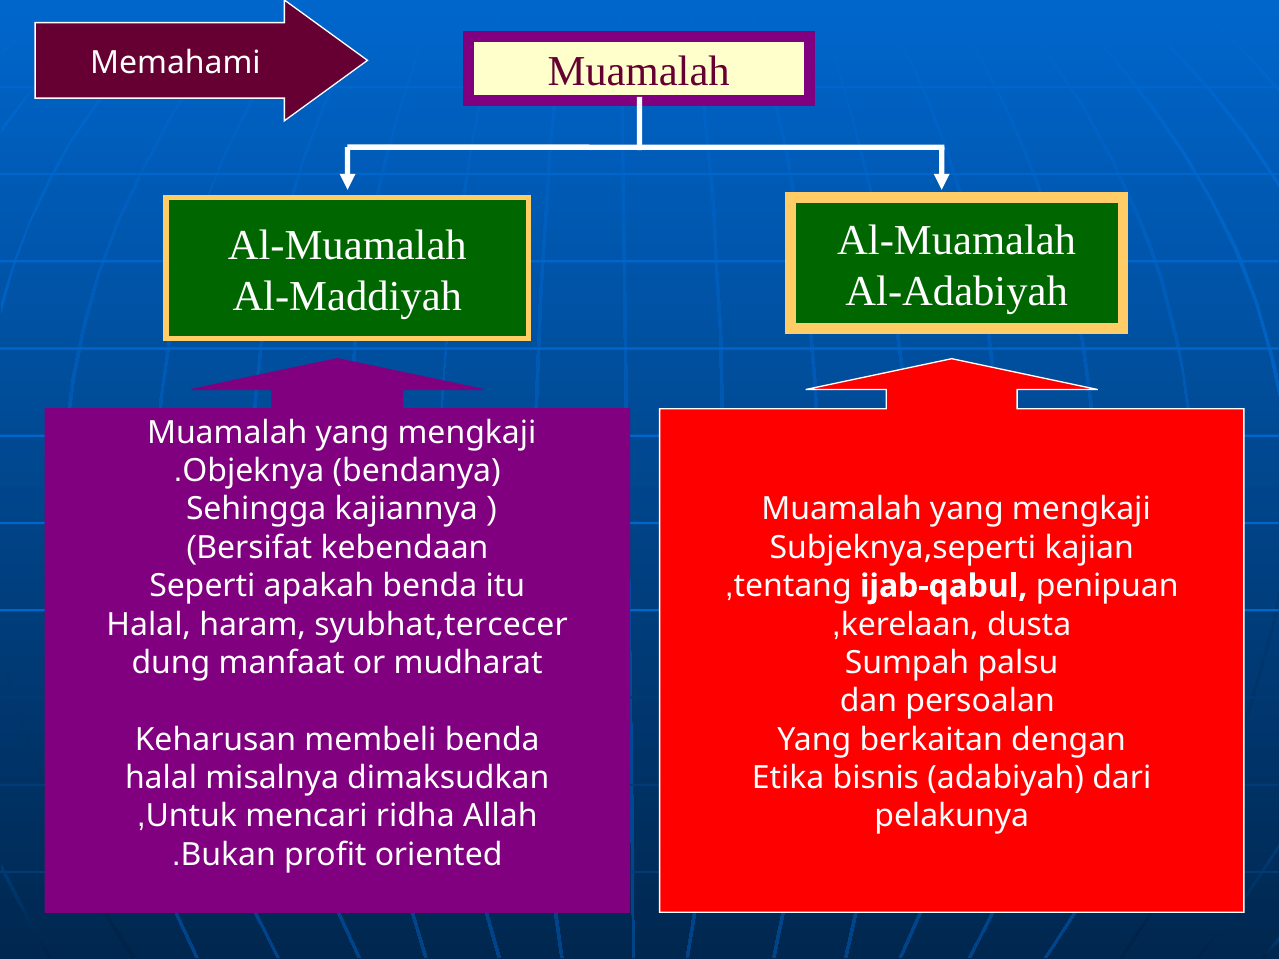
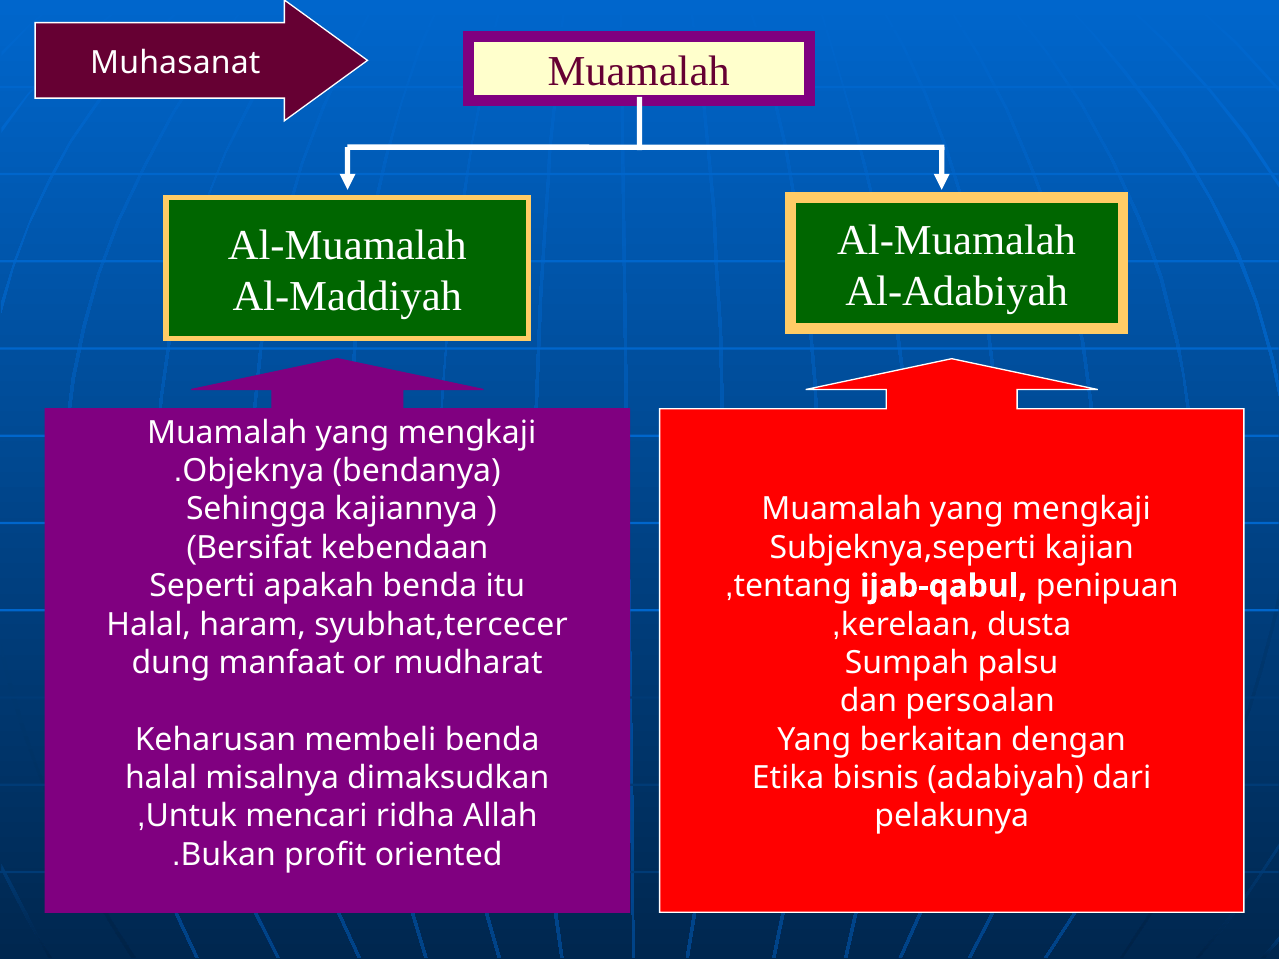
Memahami: Memahami -> Muhasanat
